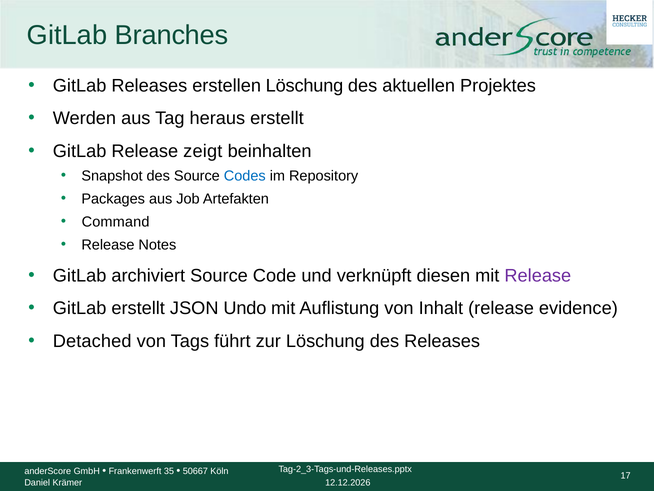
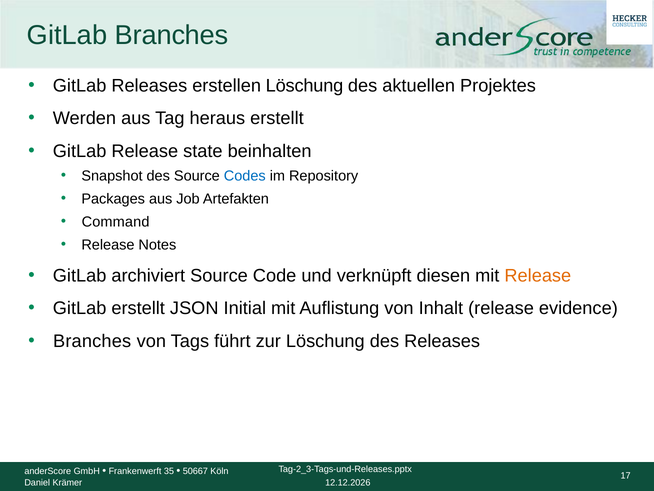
zeigt: zeigt -> state
Release at (538, 275) colour: purple -> orange
Undo: Undo -> Initial
Detached at (92, 341): Detached -> Branches
